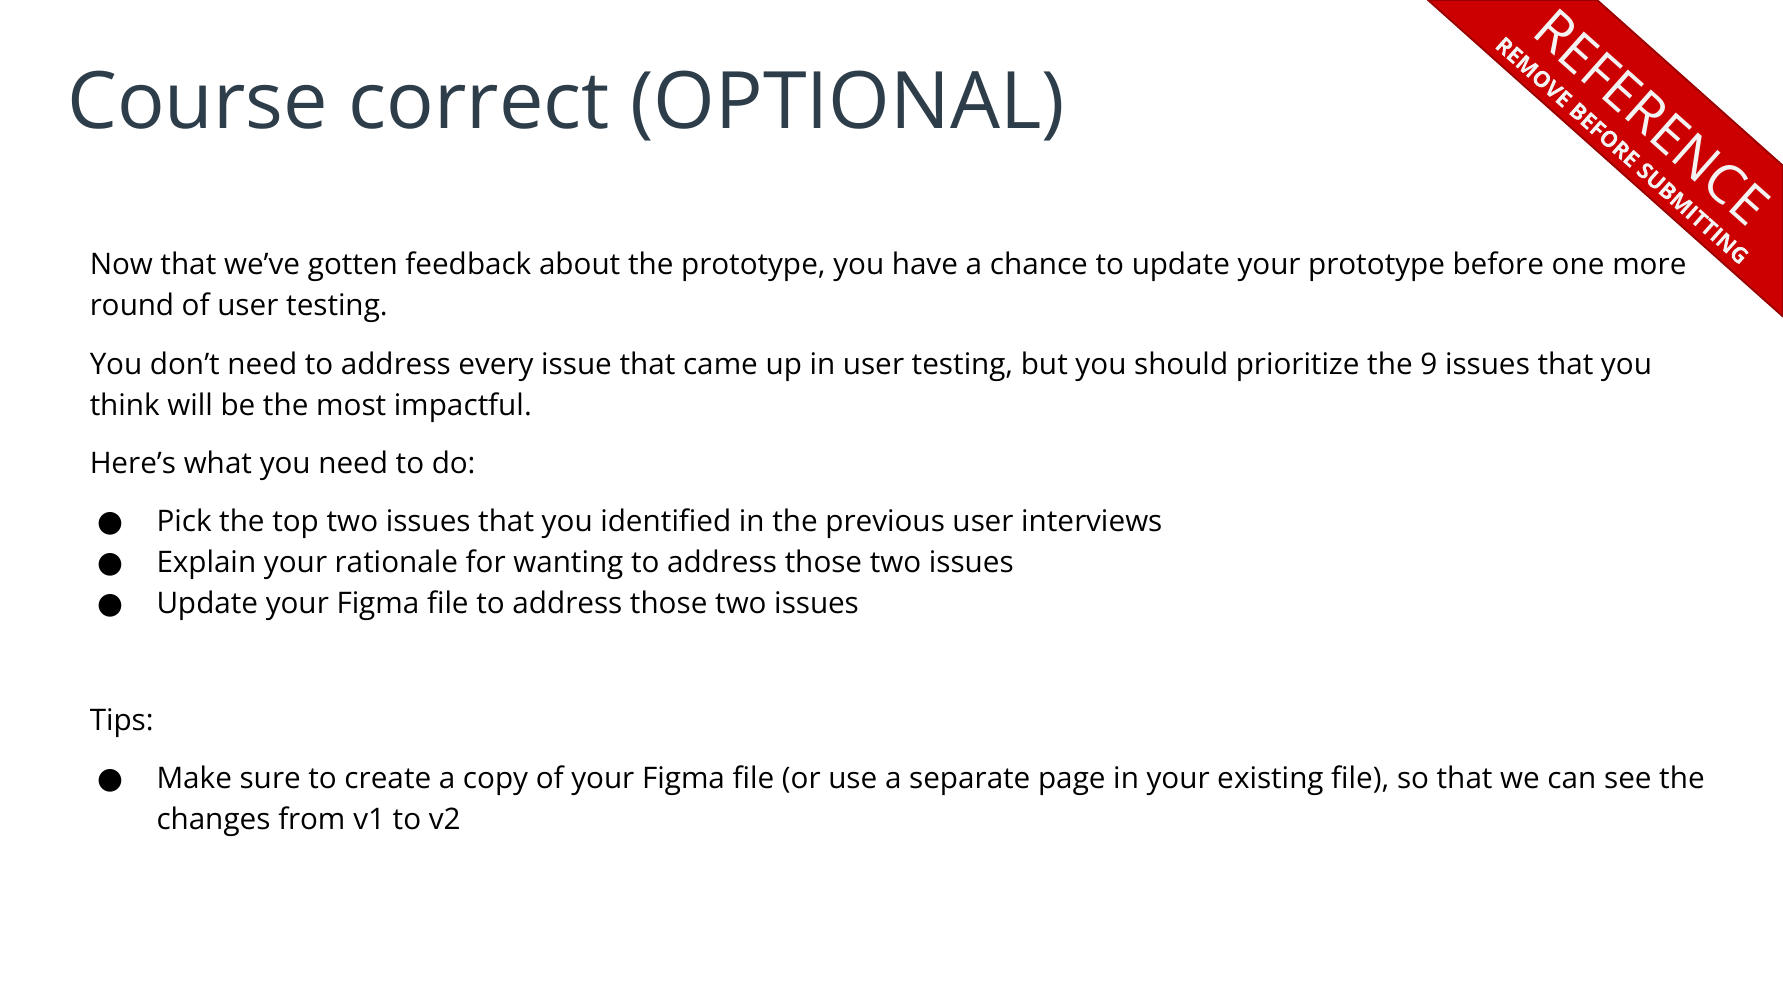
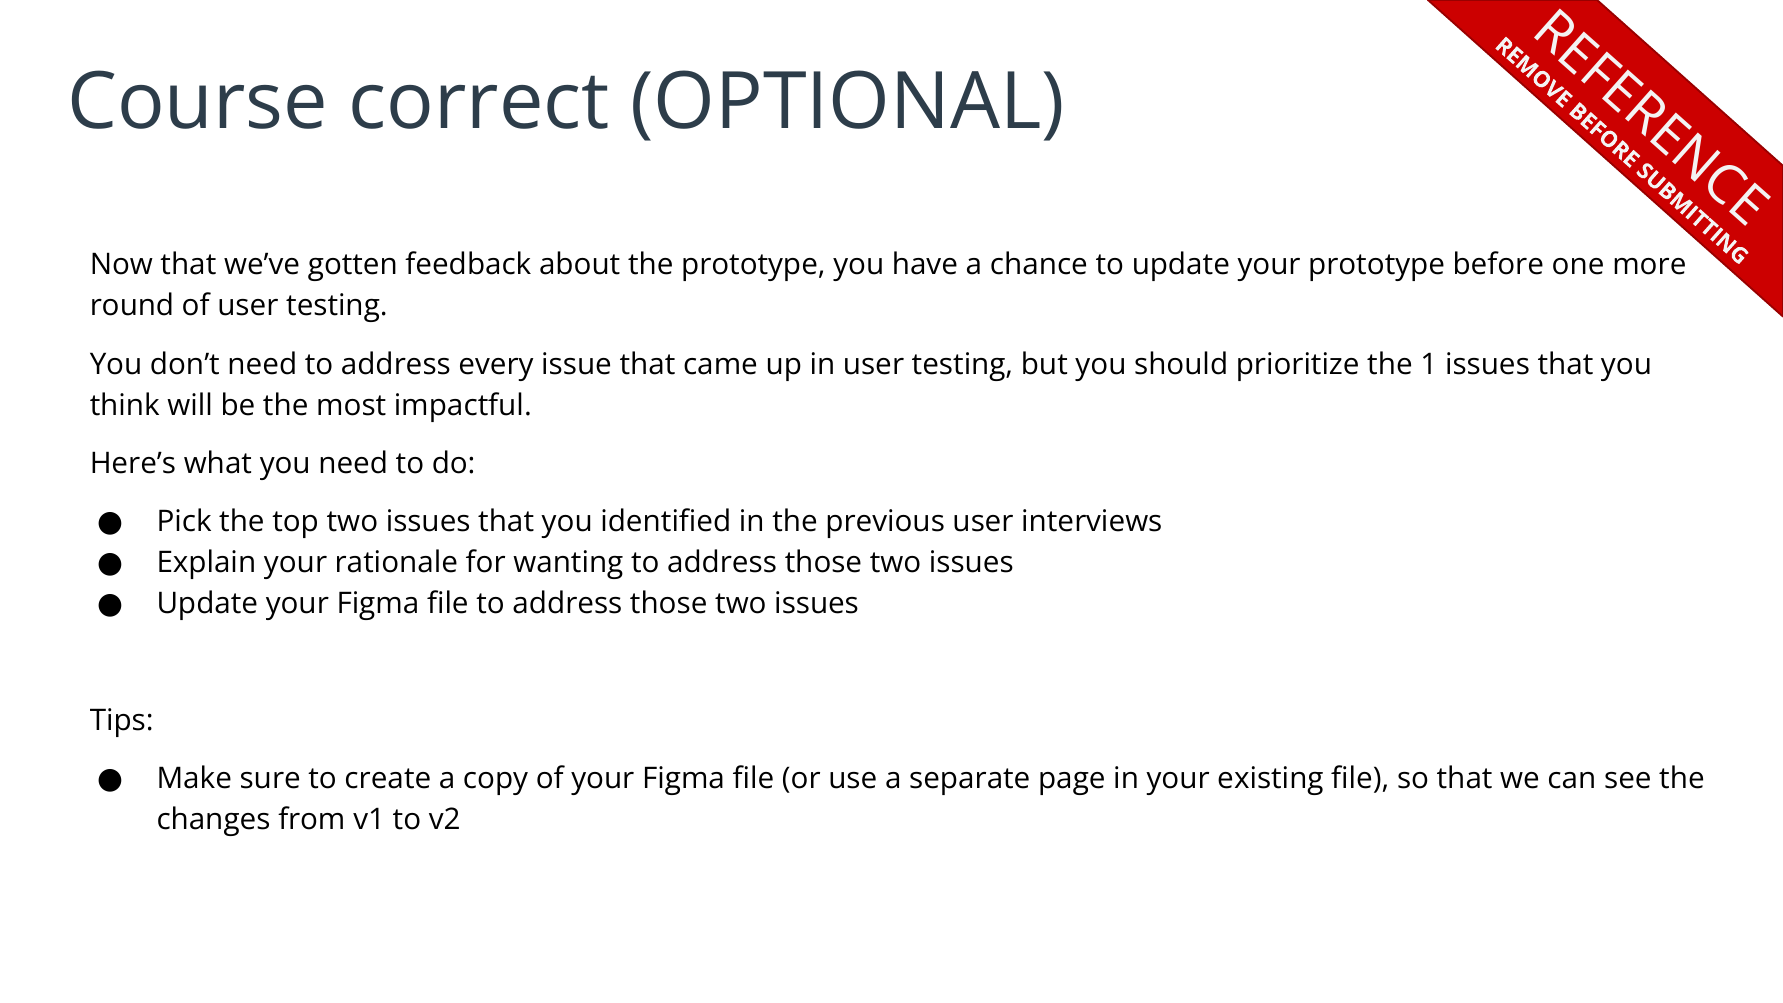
9: 9 -> 1
